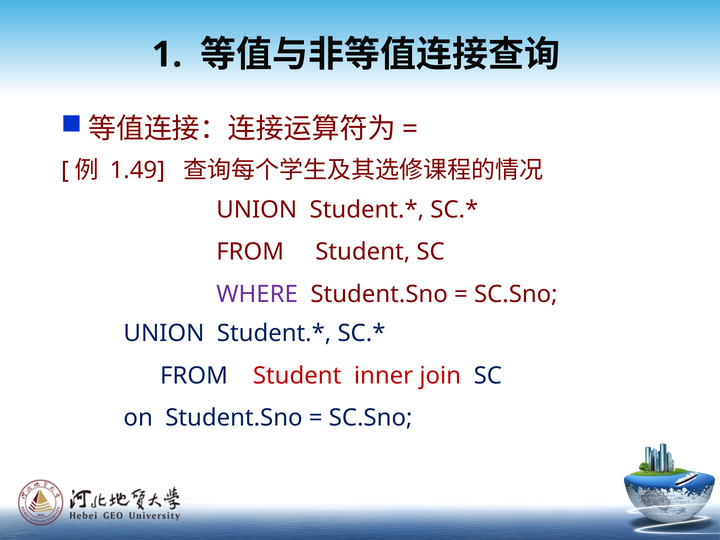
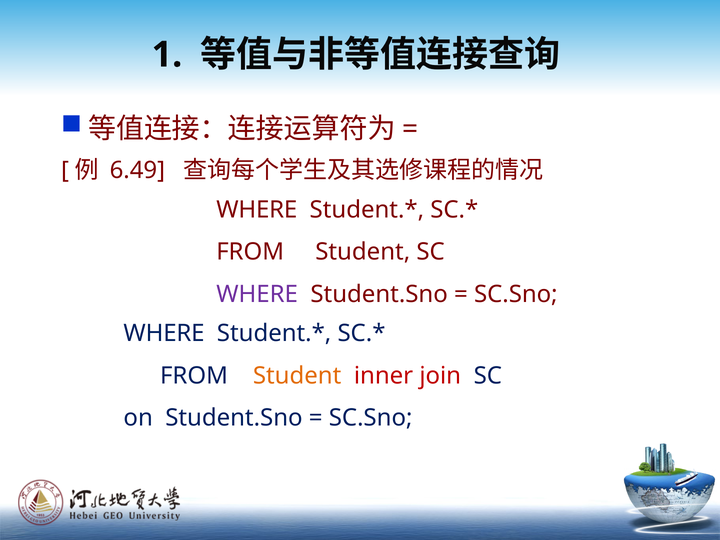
1.49: 1.49 -> 6.49
UNION at (257, 210): UNION -> WHERE
UNION at (164, 334): UNION -> WHERE
Student at (297, 376) colour: red -> orange
